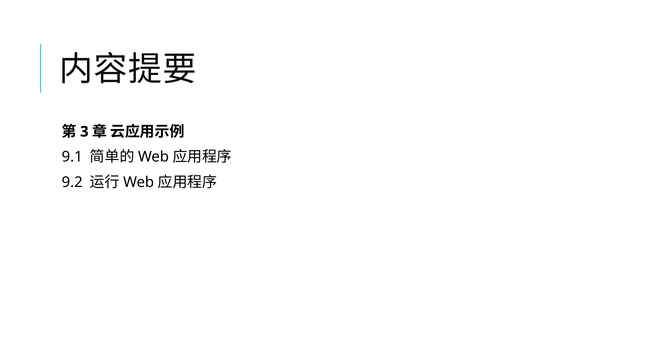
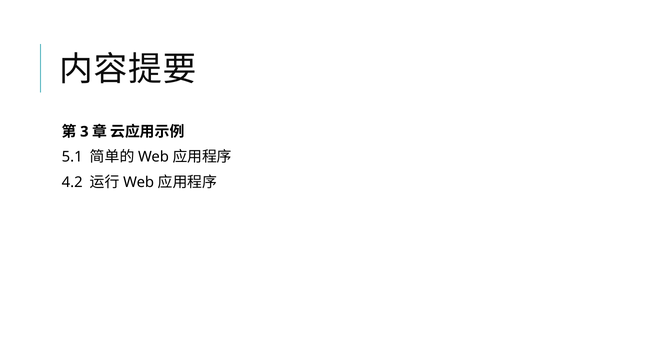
9.1: 9.1 -> 5.1
9.2: 9.2 -> 4.2
